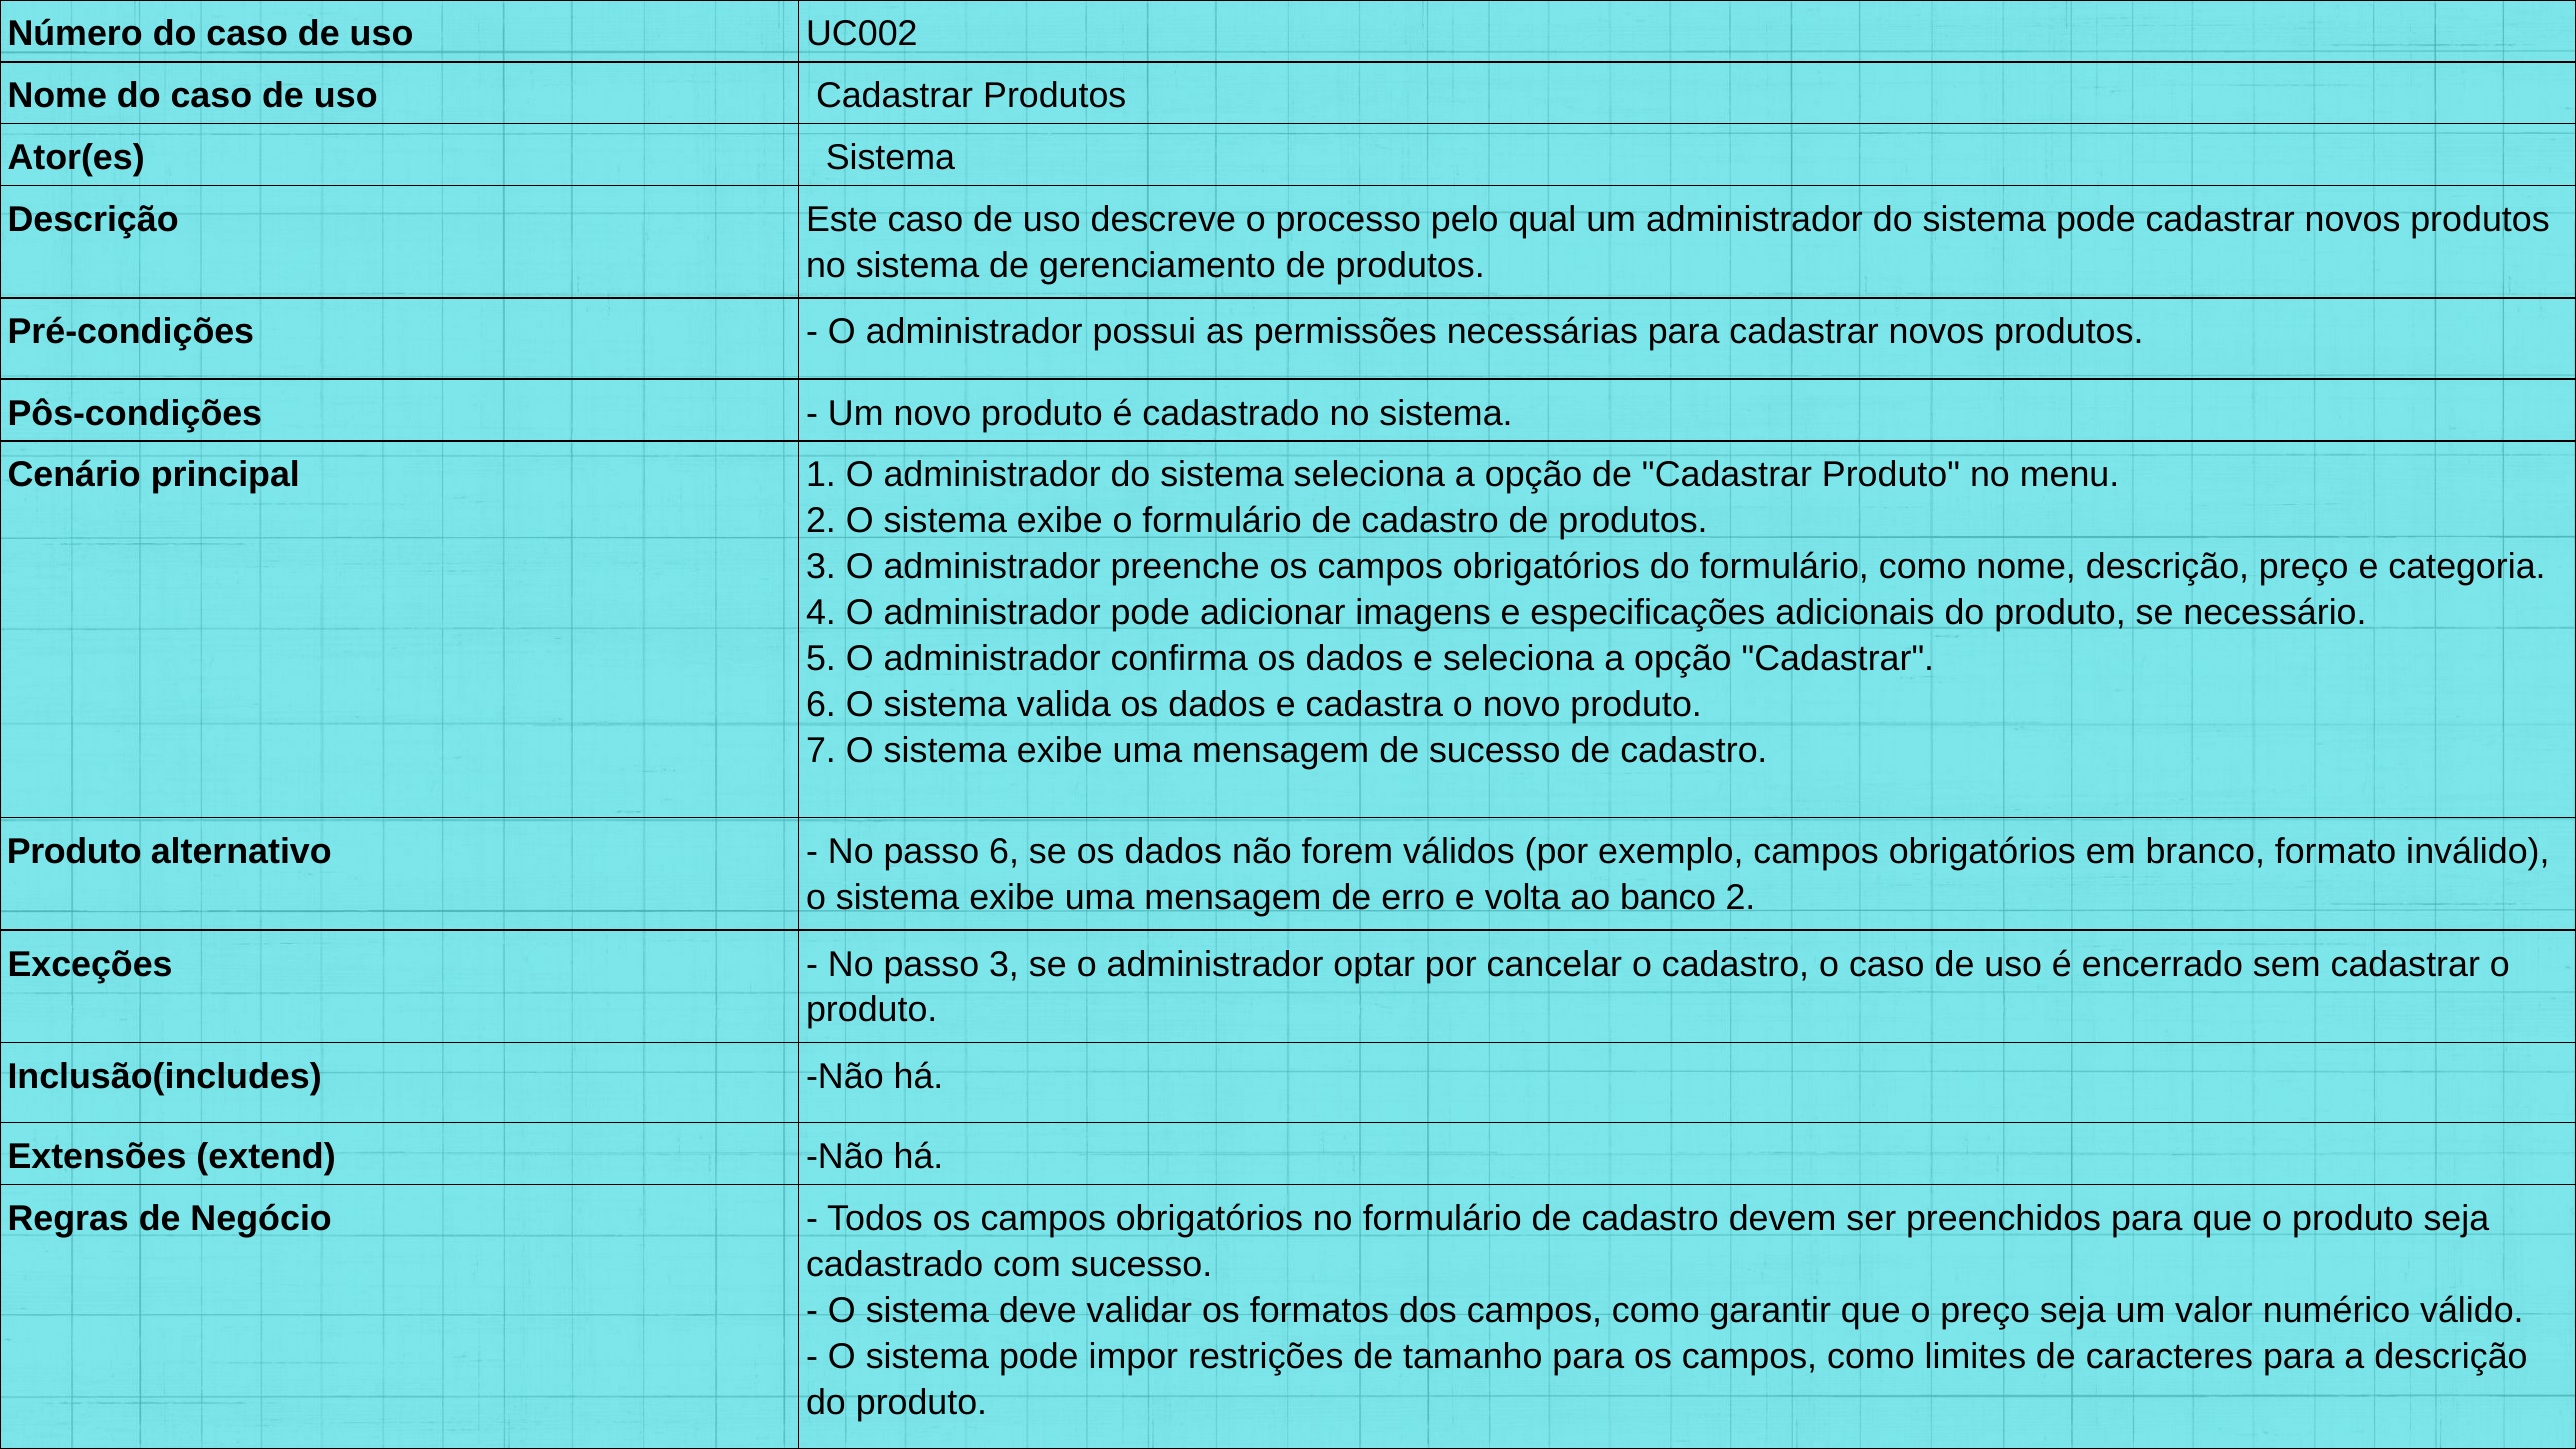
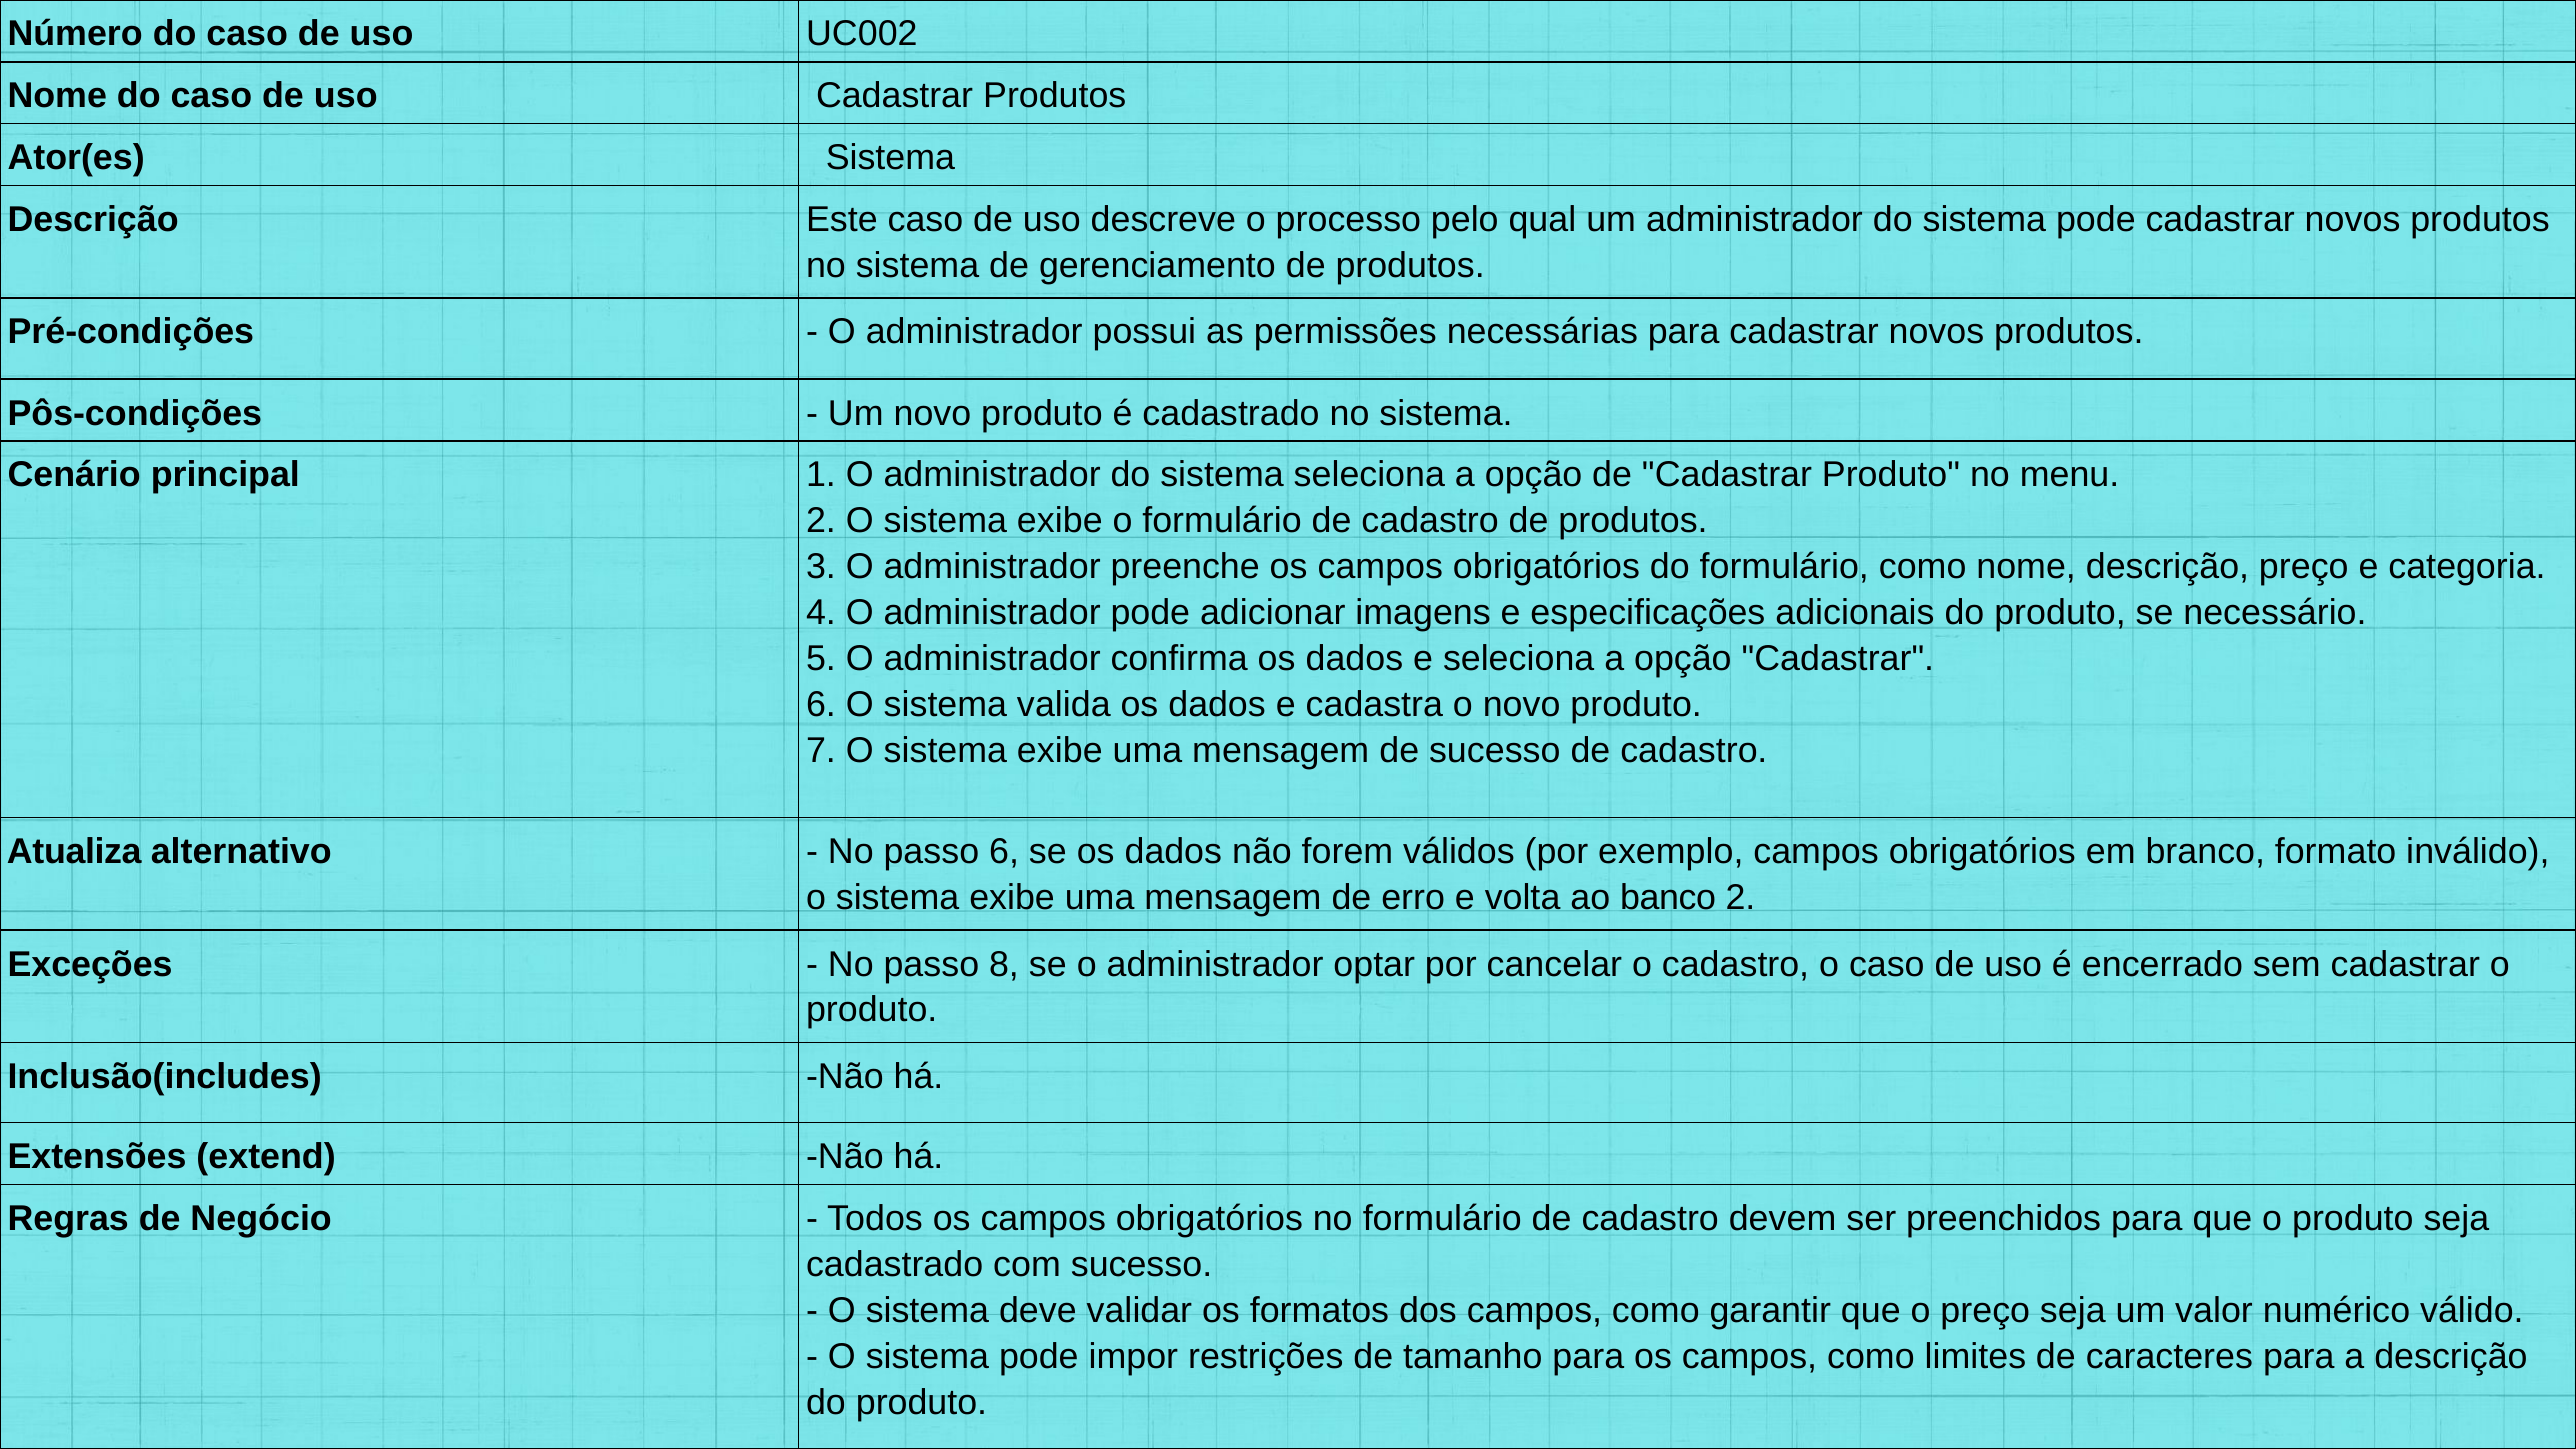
Produto at (74, 852): Produto -> Atualiza
passo 3: 3 -> 8
